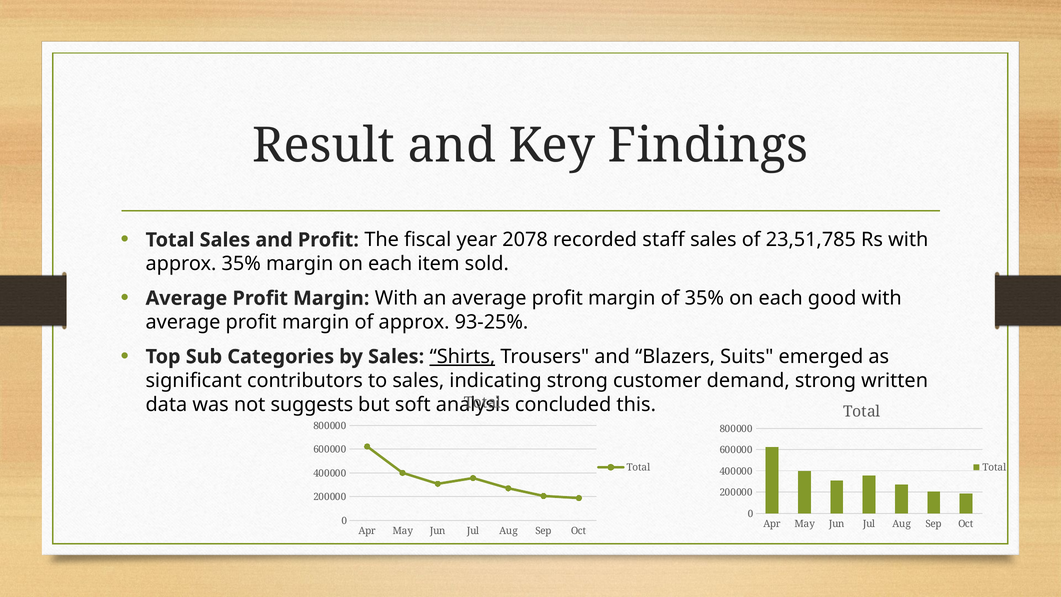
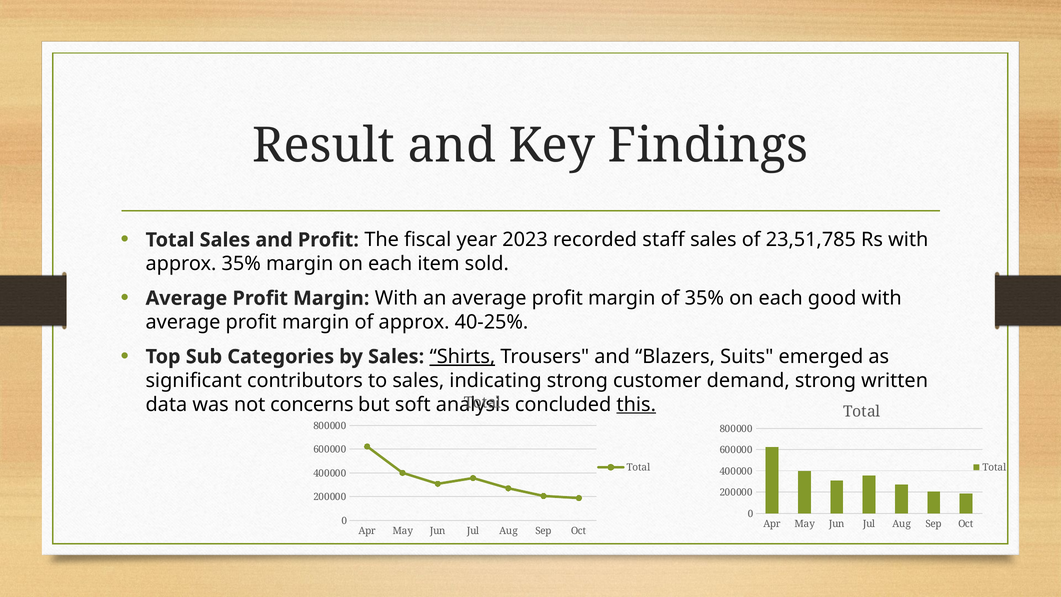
2078: 2078 -> 2023
93-25%: 93-25% -> 40-25%
suggests: suggests -> concerns
this underline: none -> present
